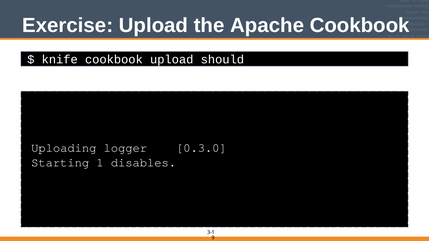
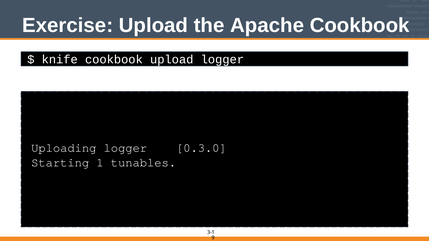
upload should: should -> logger
disables: disables -> tunables
